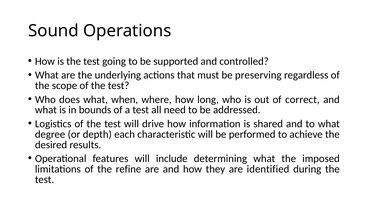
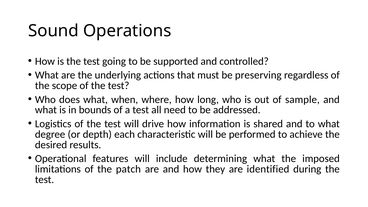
correct: correct -> sample
refine: refine -> patch
